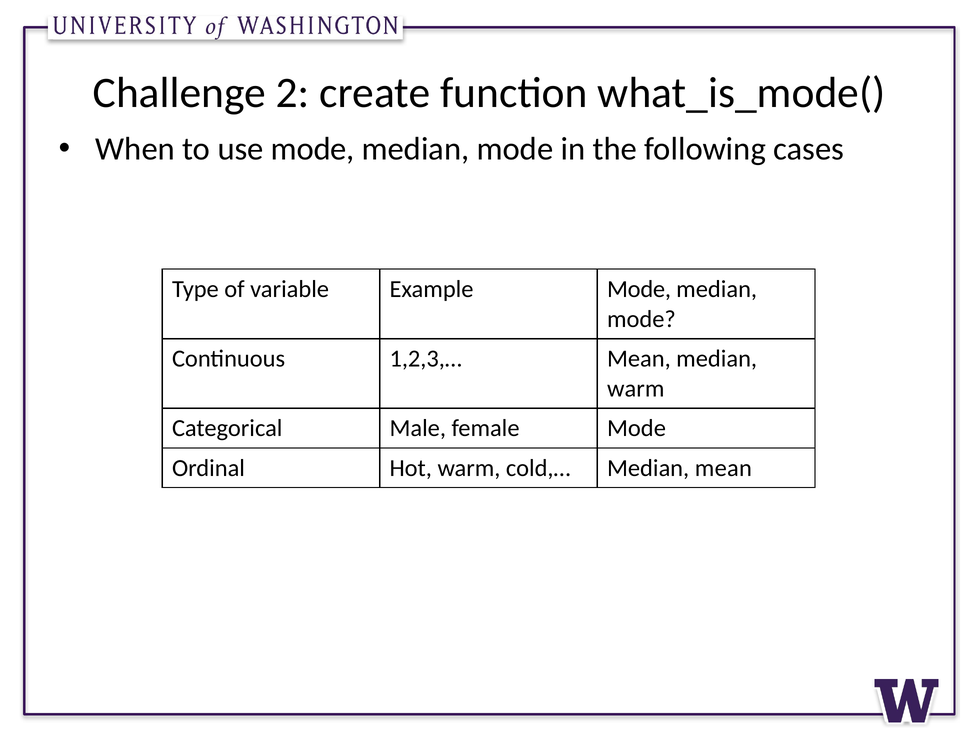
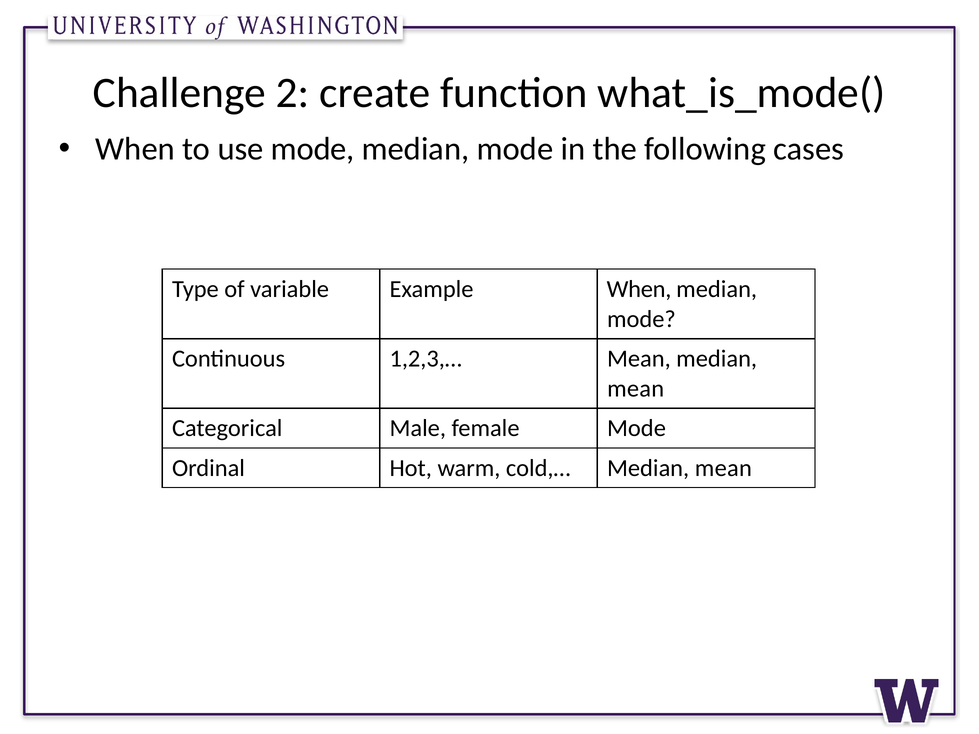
Example Mode: Mode -> When
warm at (636, 389): warm -> mean
